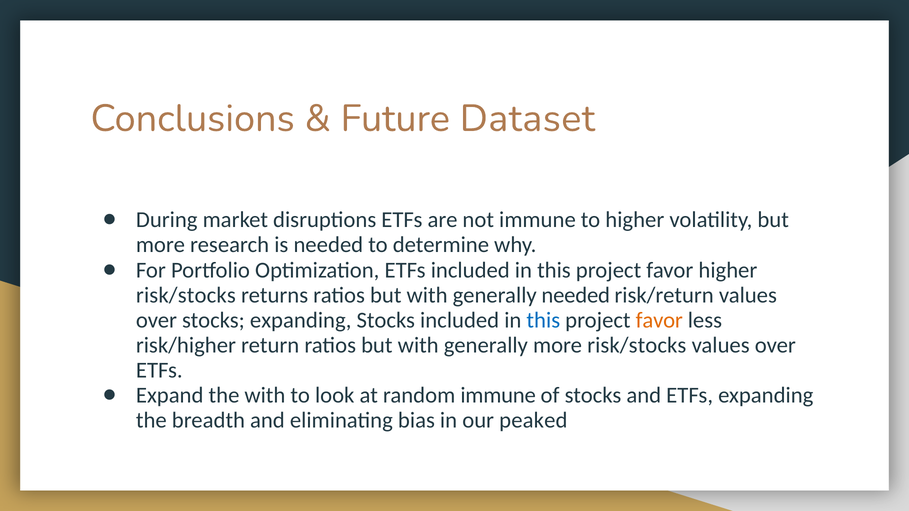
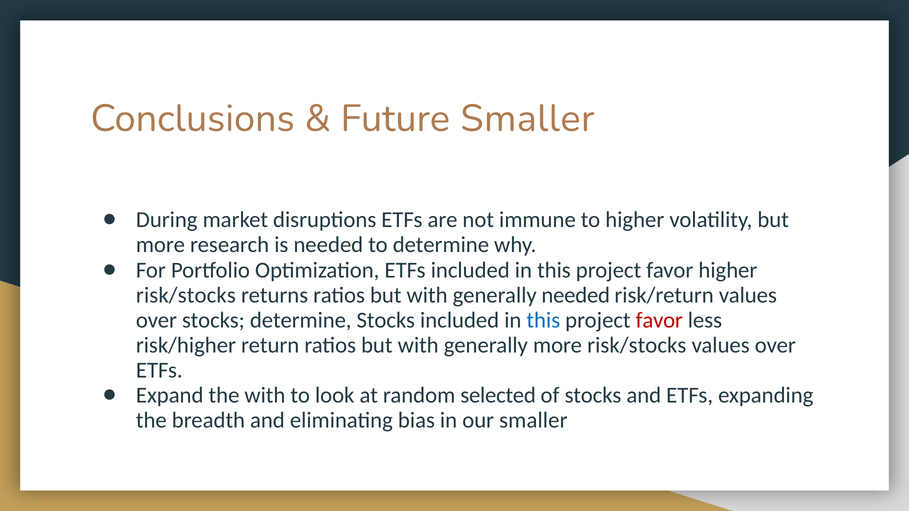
Future Dataset: Dataset -> Smaller
stocks expanding: expanding -> determine
favor at (659, 320) colour: orange -> red
random immune: immune -> selected
our peaked: peaked -> smaller
